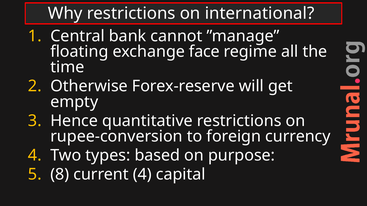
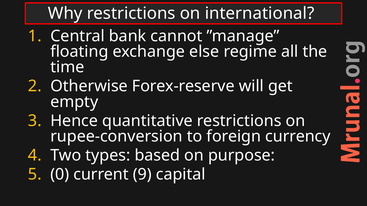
face: face -> else
8: 8 -> 0
current 4: 4 -> 9
